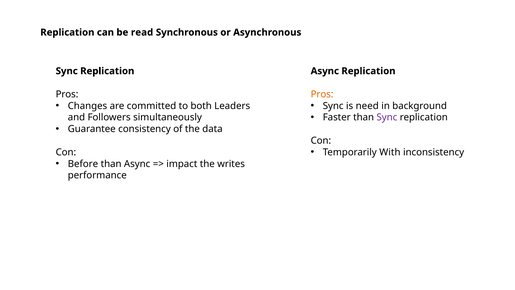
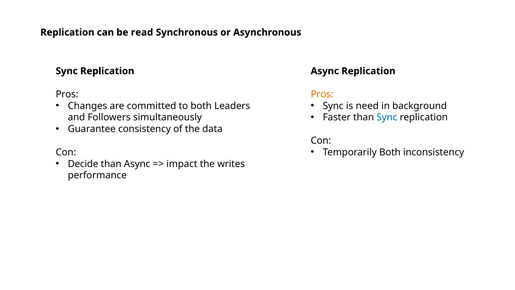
Sync at (387, 117) colour: purple -> blue
Temporarily With: With -> Both
Before: Before -> Decide
